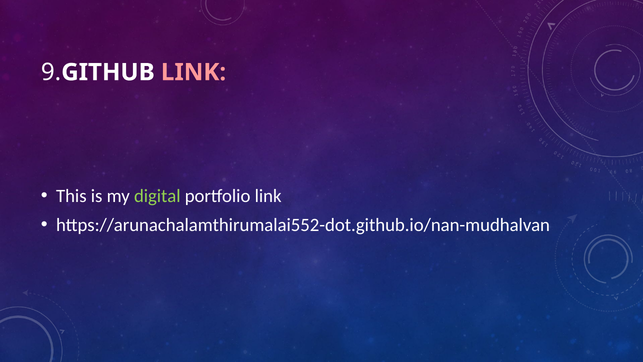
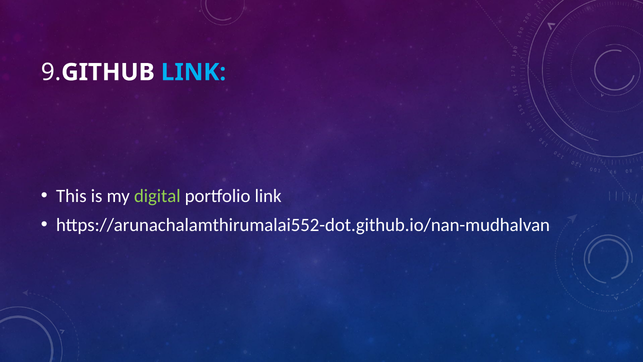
LINK at (194, 72) colour: pink -> light blue
